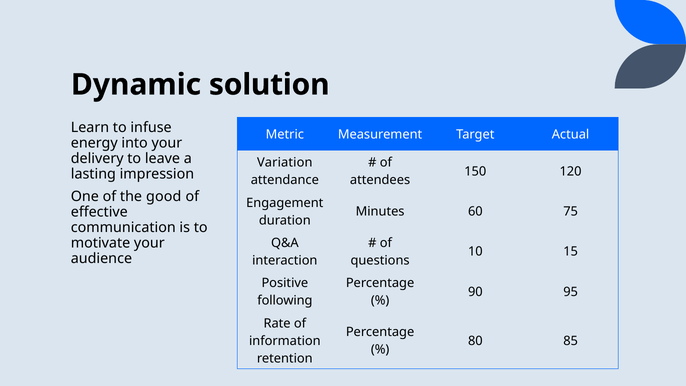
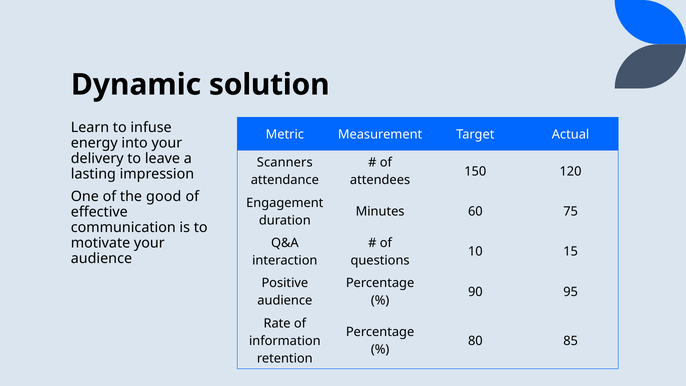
Variation: Variation -> Scanners
following at (285, 301): following -> audience
